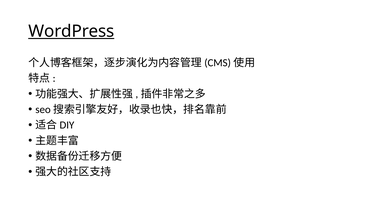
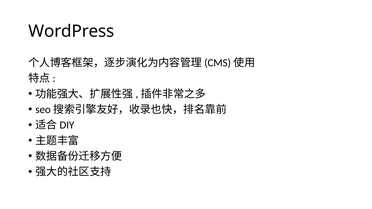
WordPress underline: present -> none
